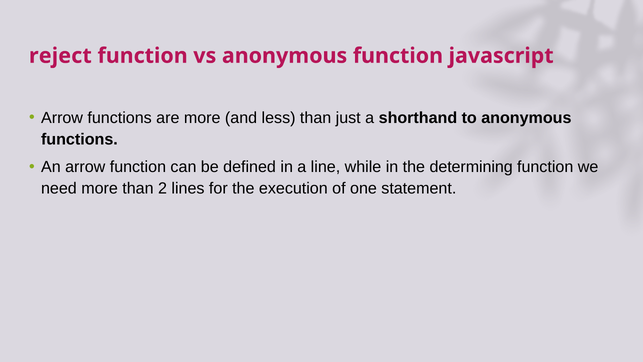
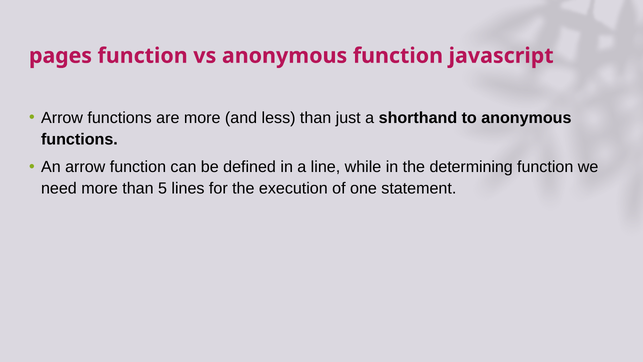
reject: reject -> pages
2: 2 -> 5
